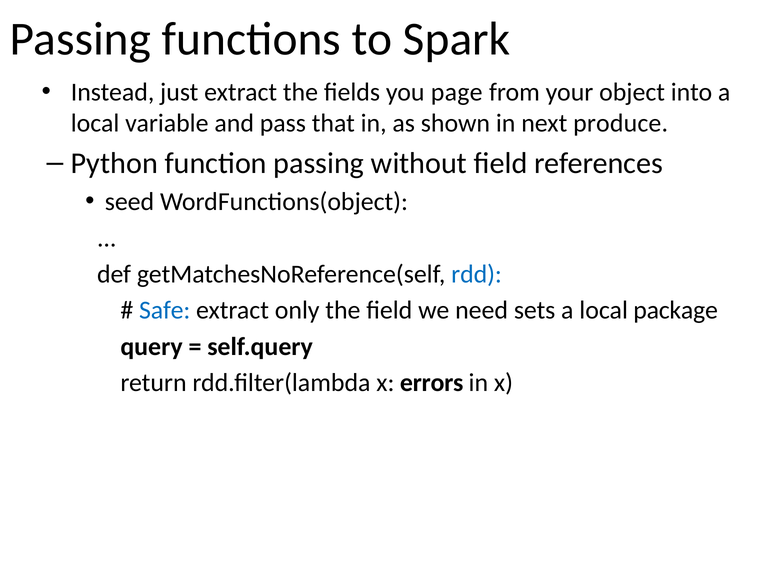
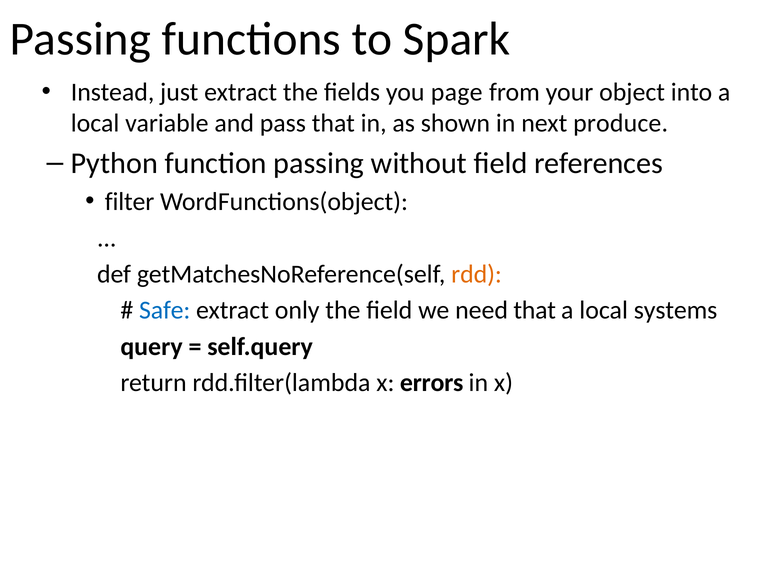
seed: seed -> filter
rdd colour: blue -> orange
need sets: sets -> that
package: package -> systems
